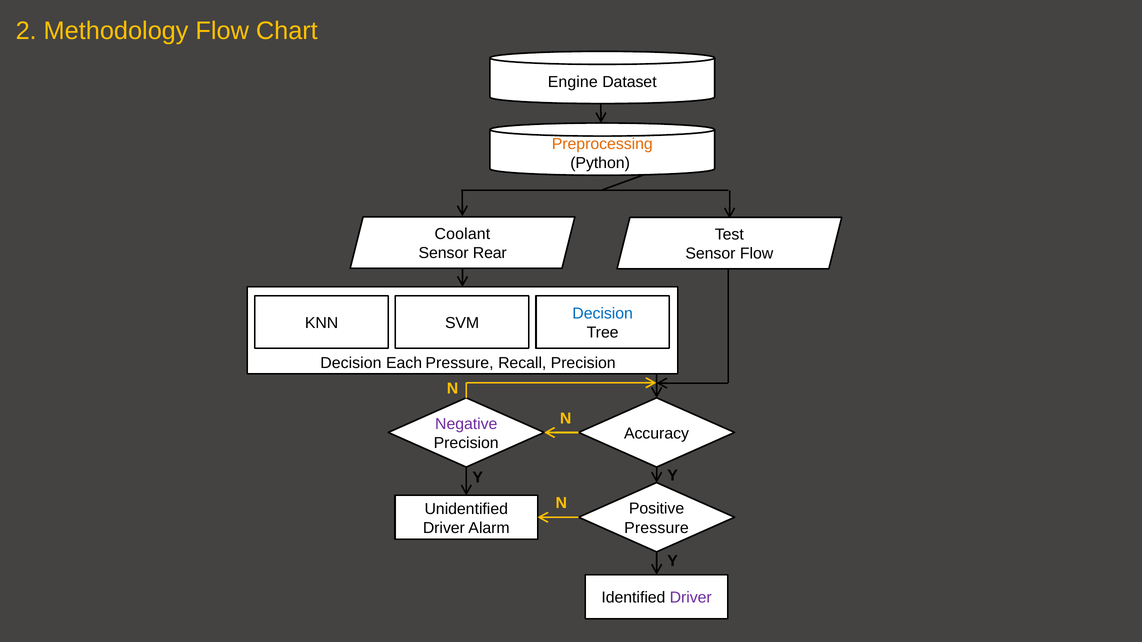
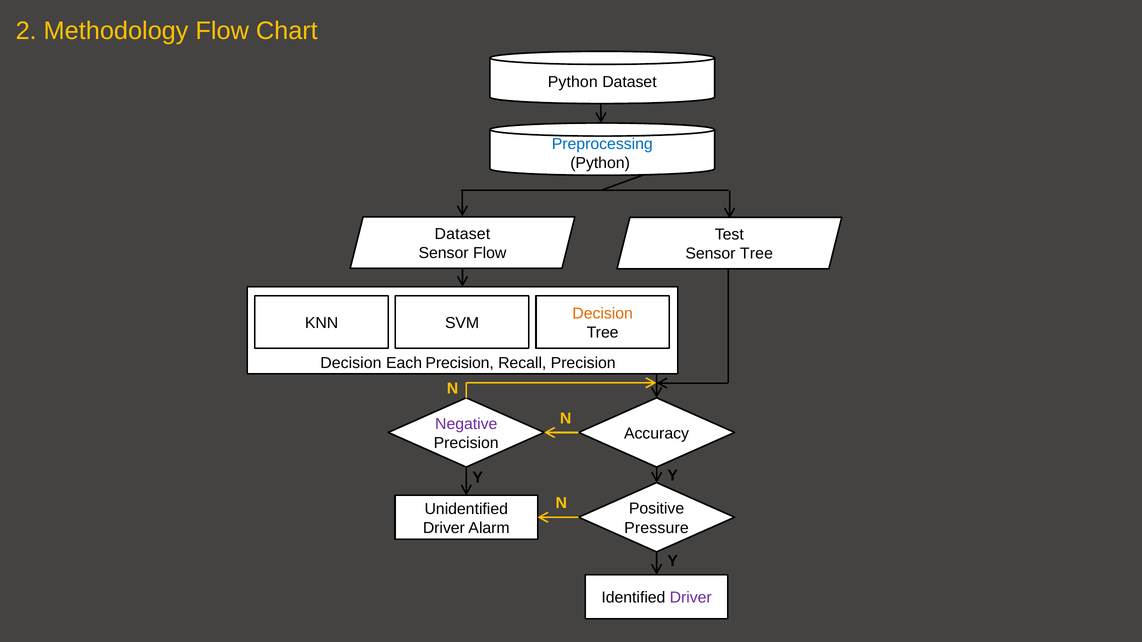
Engine at (573, 82): Engine -> Python
Preprocessing colour: orange -> blue
Coolant at (462, 234): Coolant -> Dataset
Sensor Rear: Rear -> Flow
Sensor Flow: Flow -> Tree
Decision at (603, 314) colour: blue -> orange
Each Pressure: Pressure -> Precision
